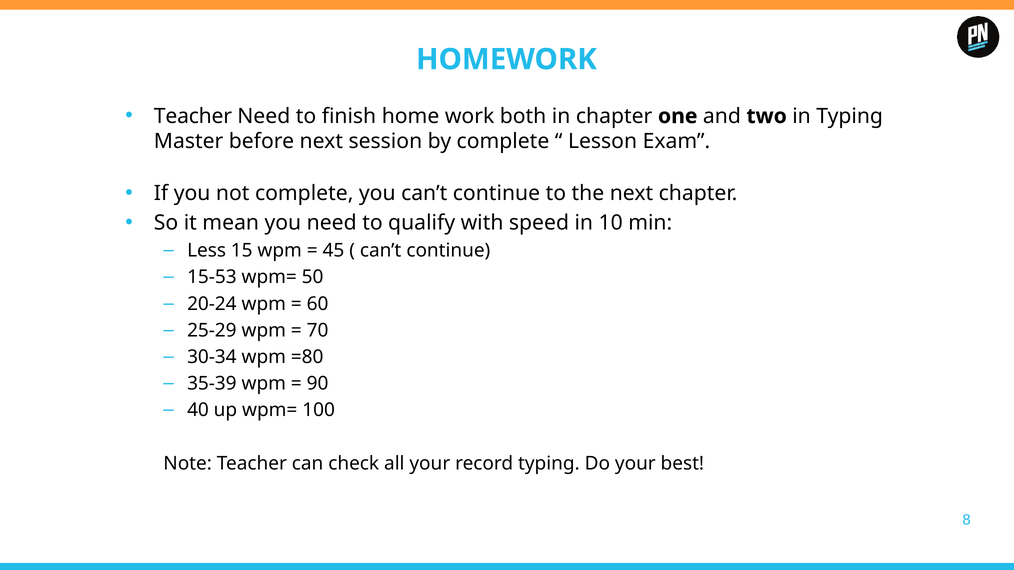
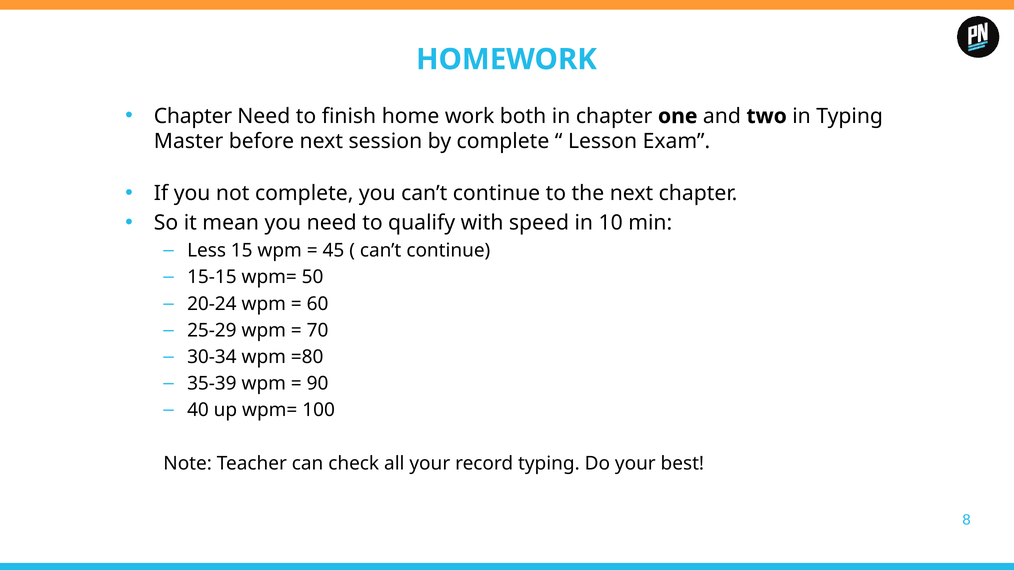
Teacher at (193, 116): Teacher -> Chapter
15-53: 15-53 -> 15-15
